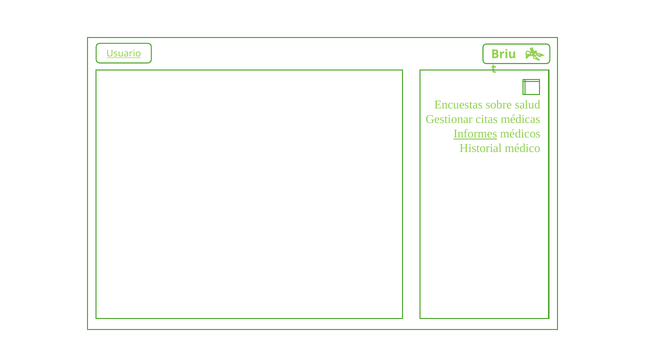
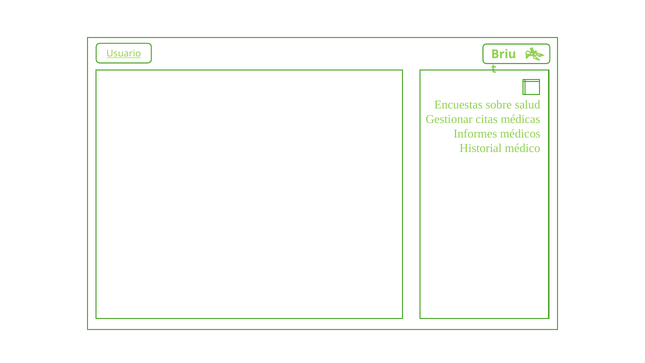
Informes underline: present -> none
